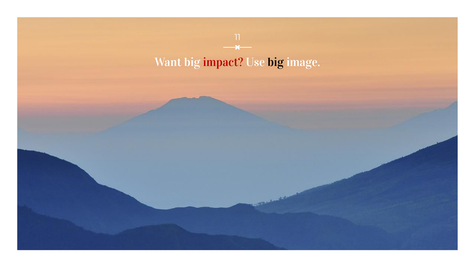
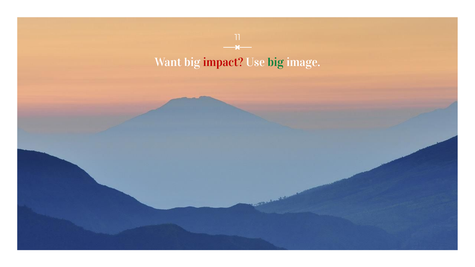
big at (276, 62) colour: black -> green
